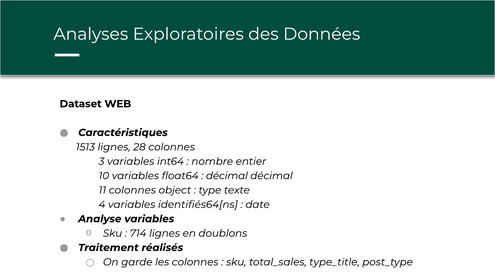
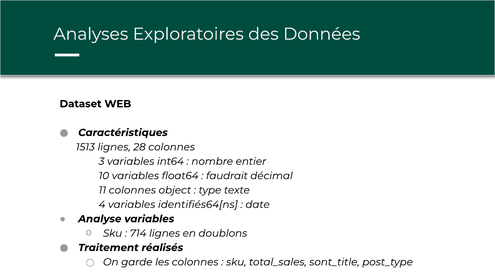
décimal at (227, 176): décimal -> faudrait
type_title: type_title -> sont_title
